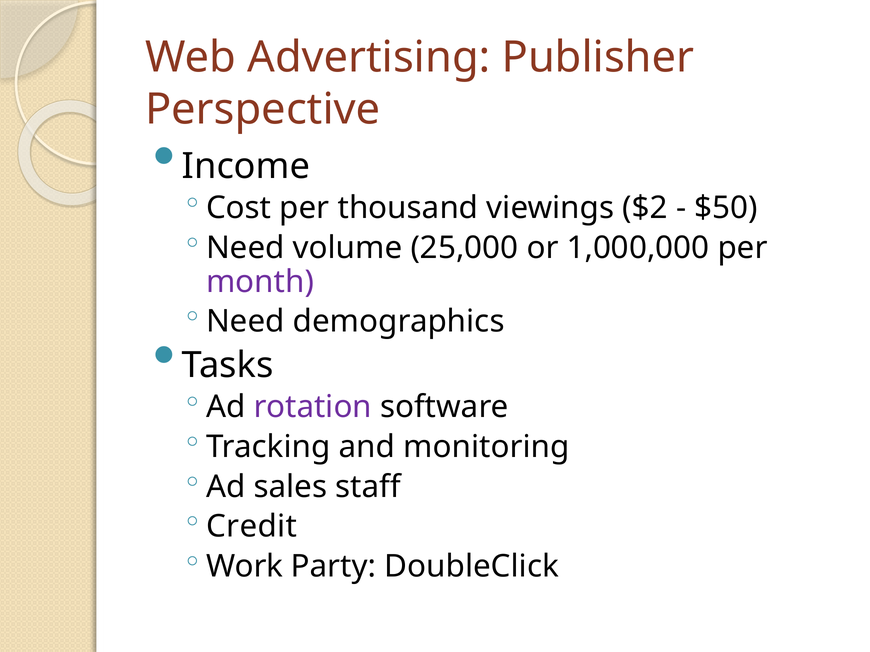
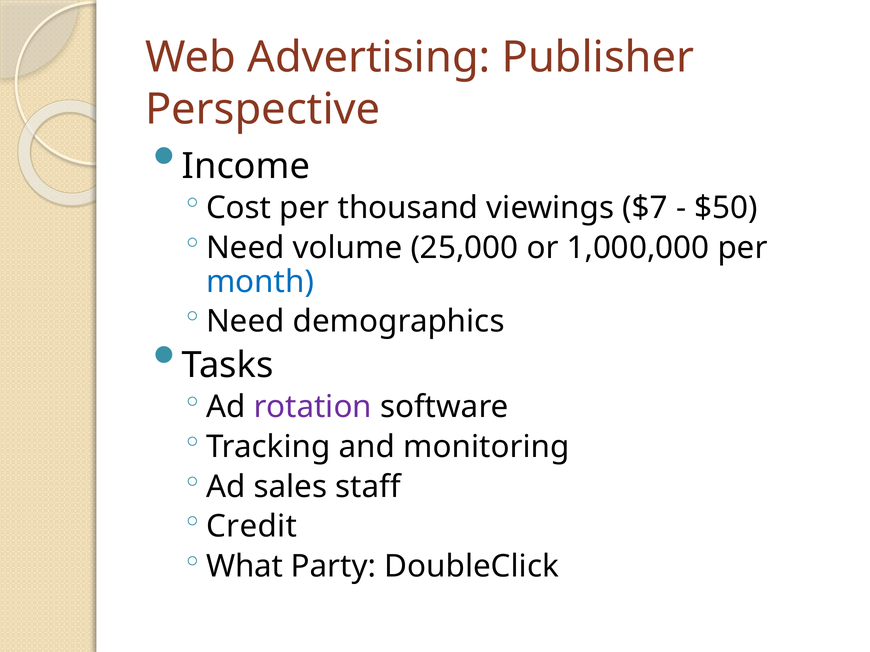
$2: $2 -> $7
month colour: purple -> blue
Work: Work -> What
